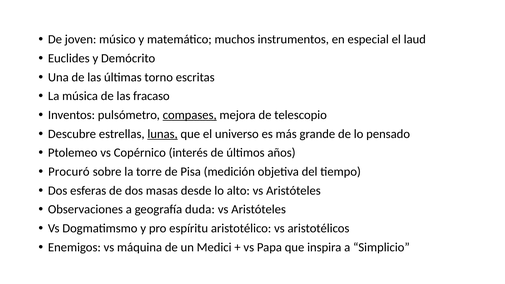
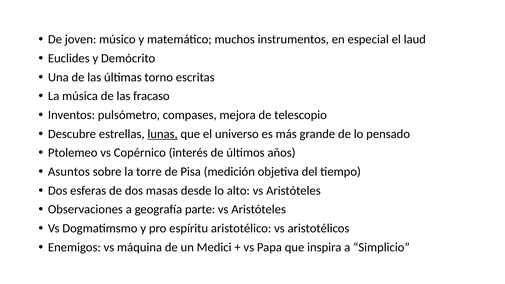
compases underline: present -> none
Procuró: Procuró -> Asuntos
duda: duda -> parte
